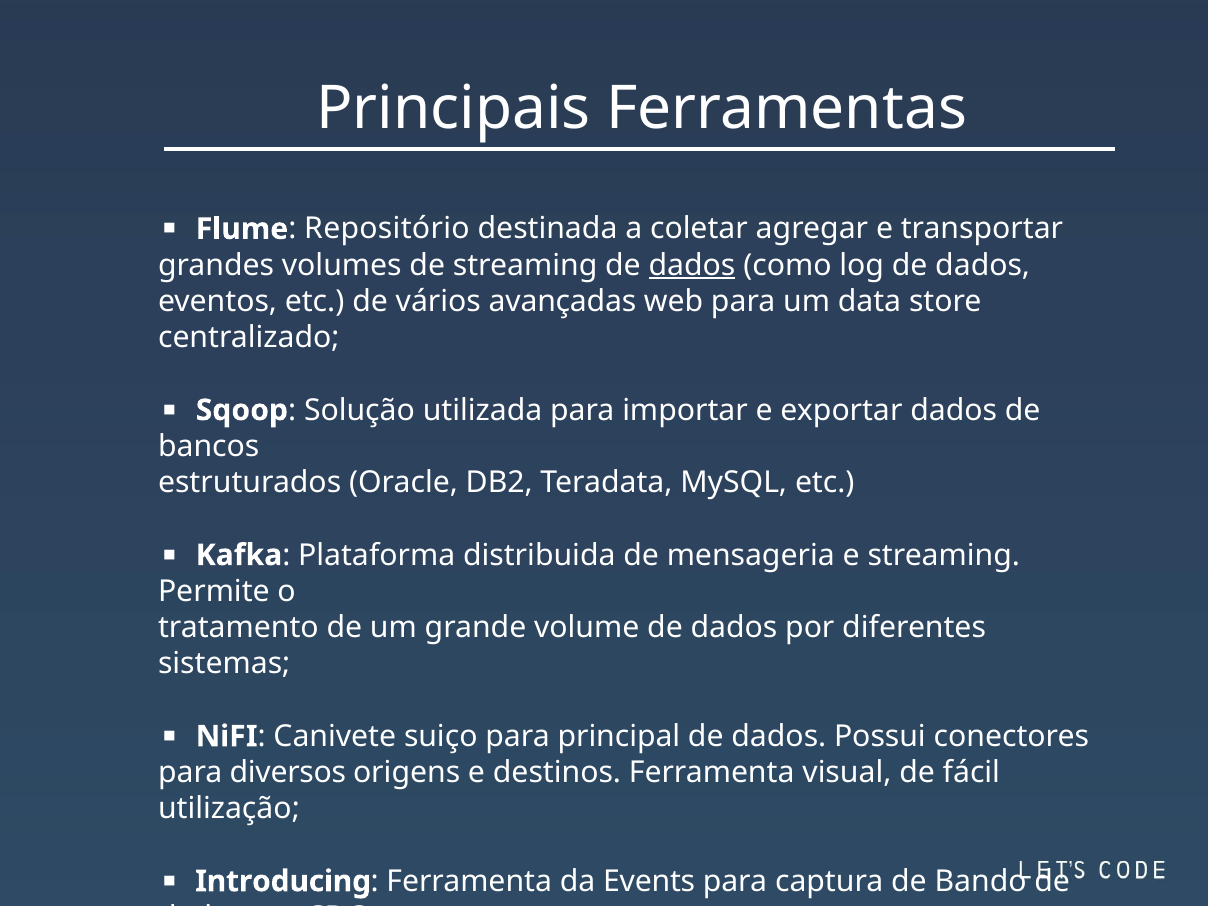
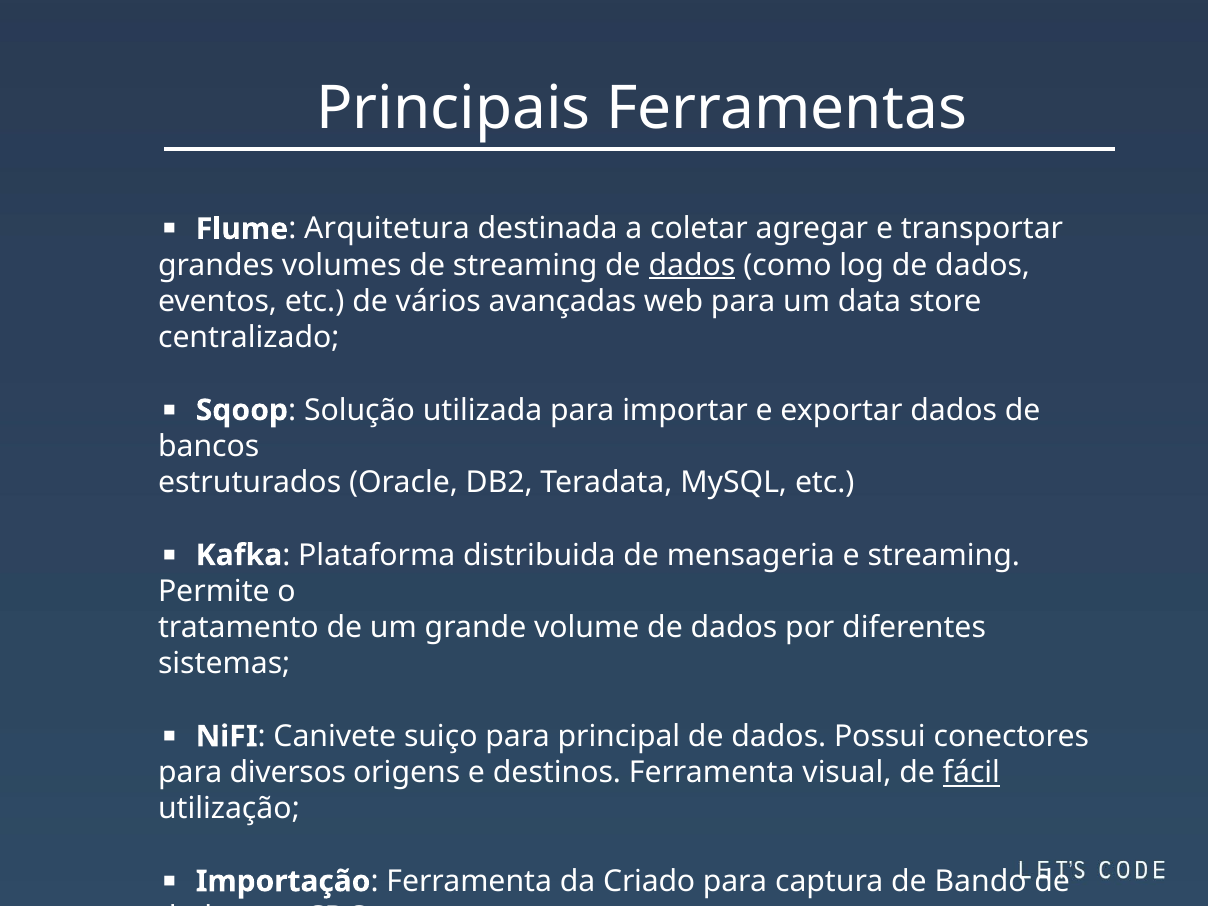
Repositório: Repositório -> Arquitetura
fácil underline: none -> present
Introducing: Introducing -> Importação
Events: Events -> Criado
